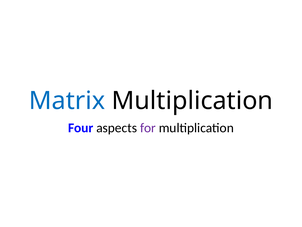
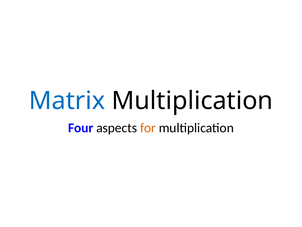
for colour: purple -> orange
